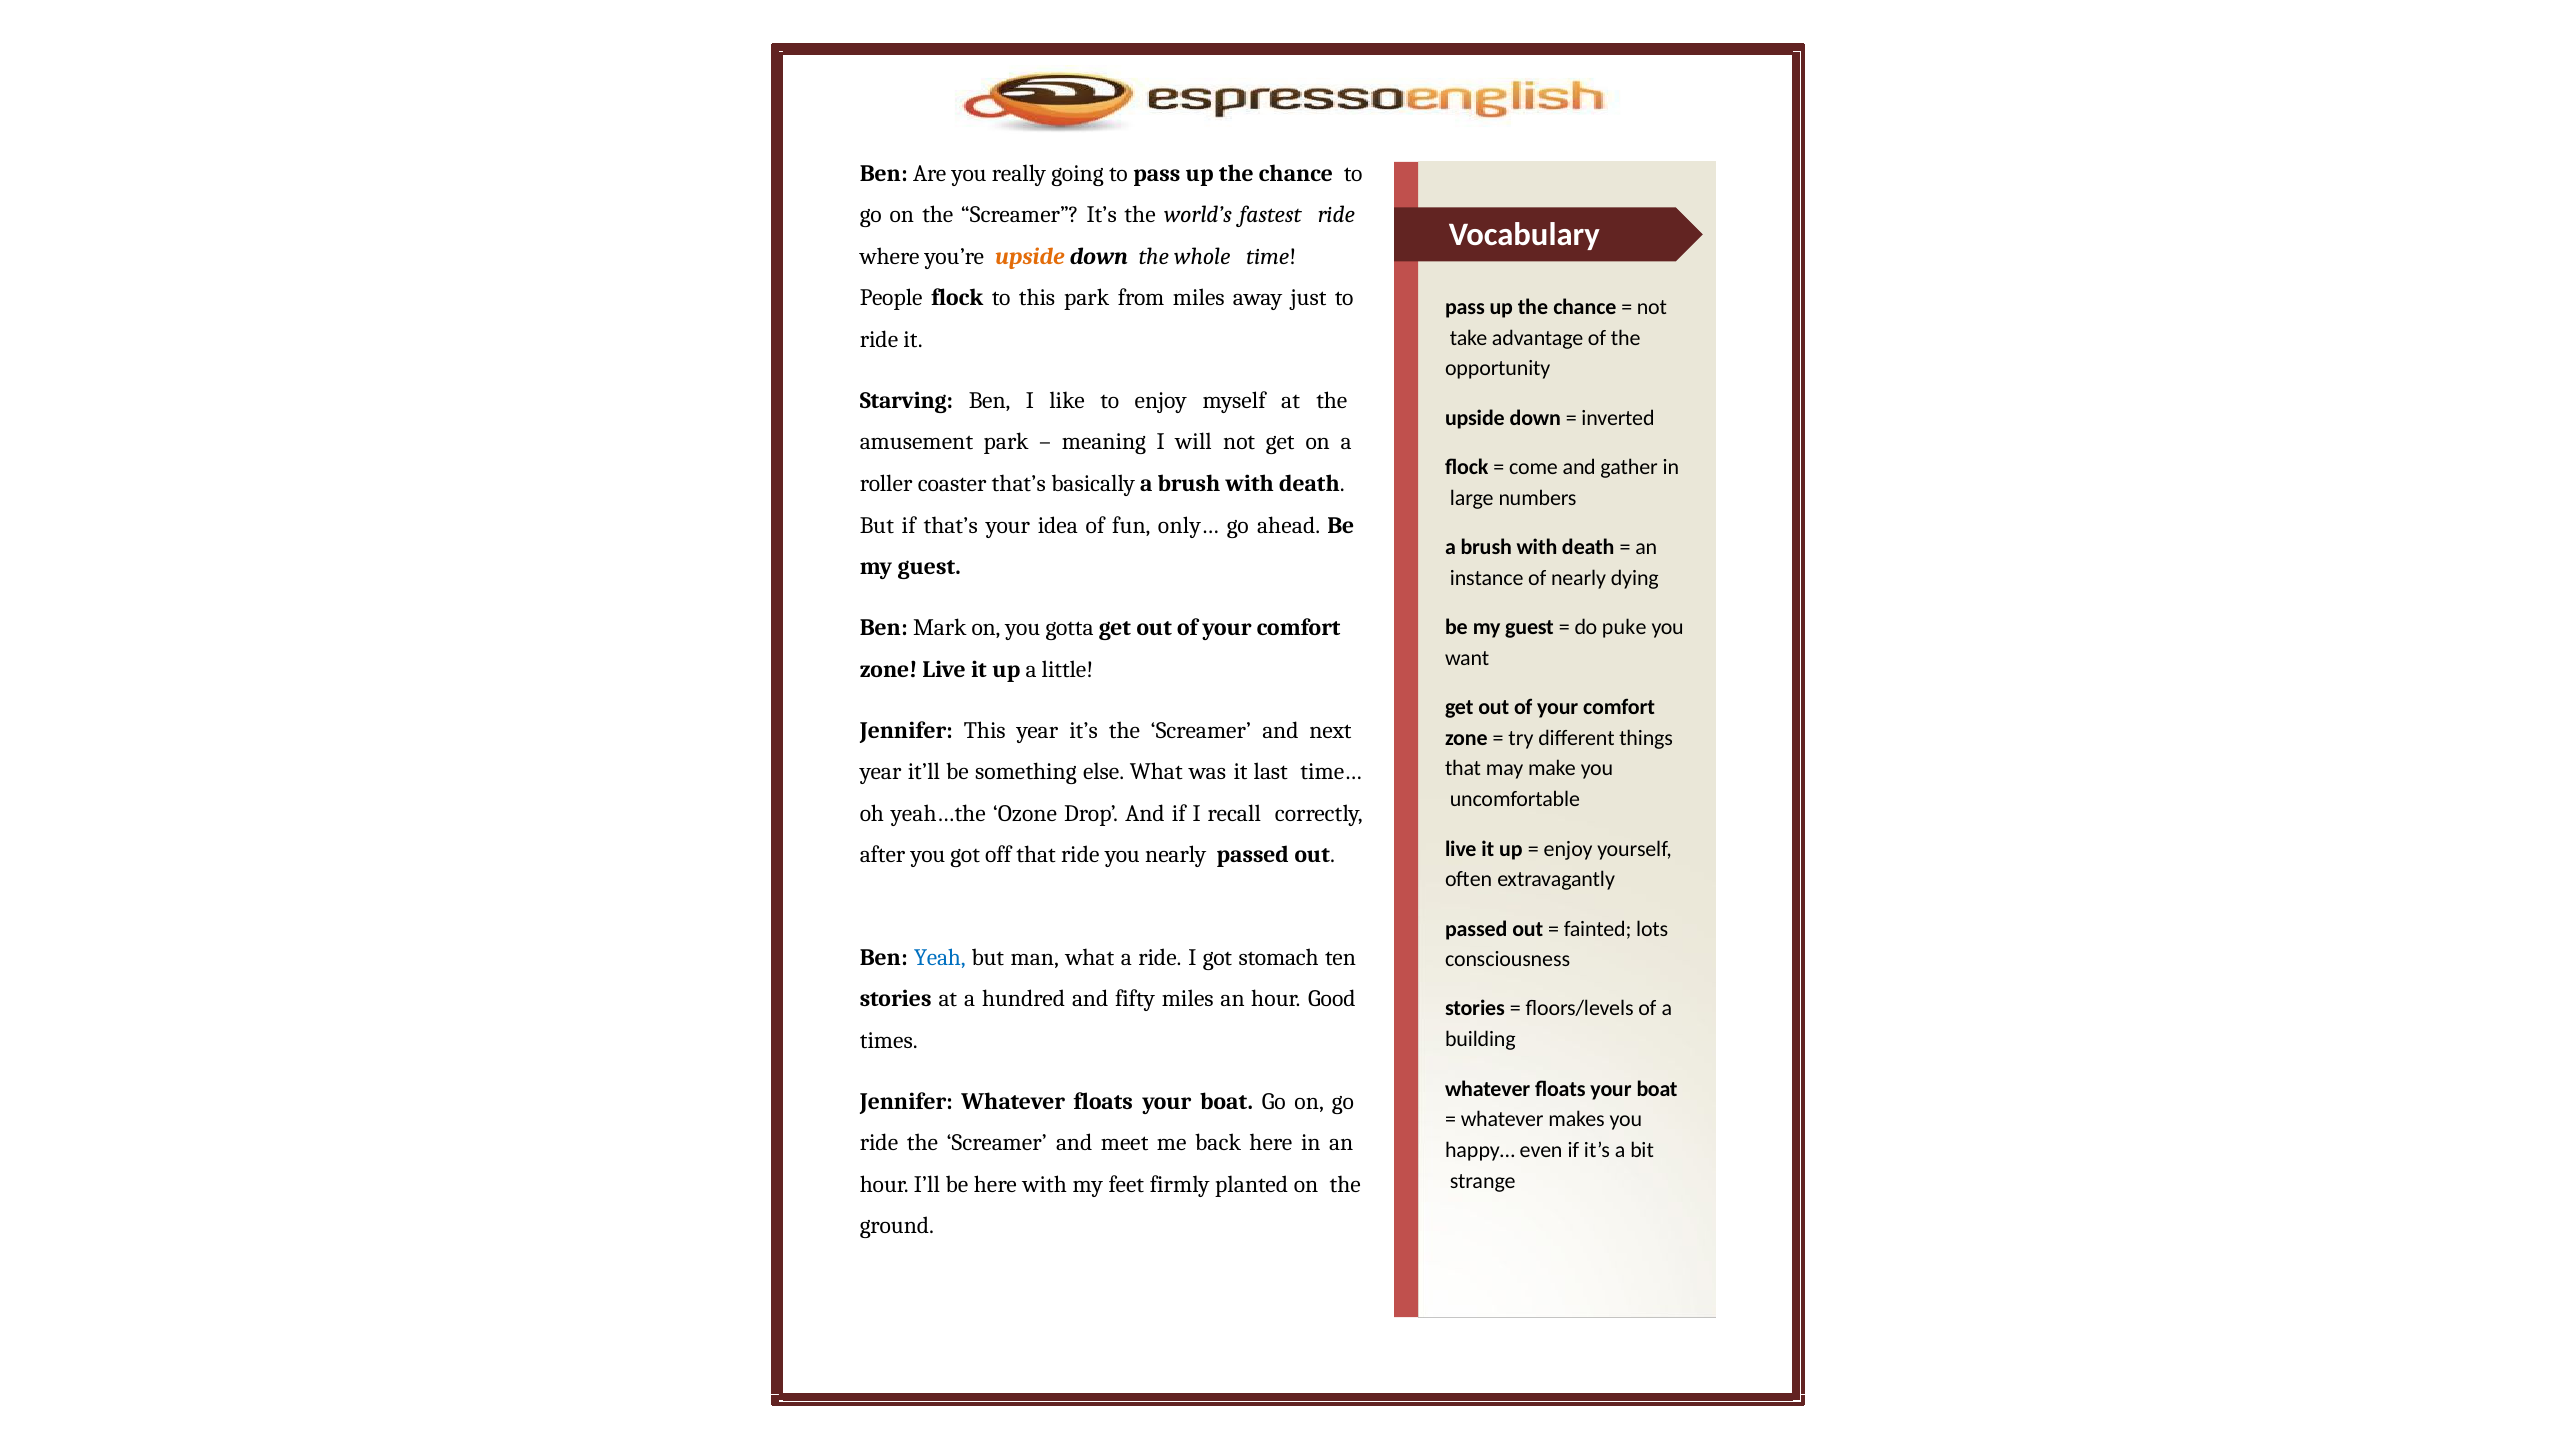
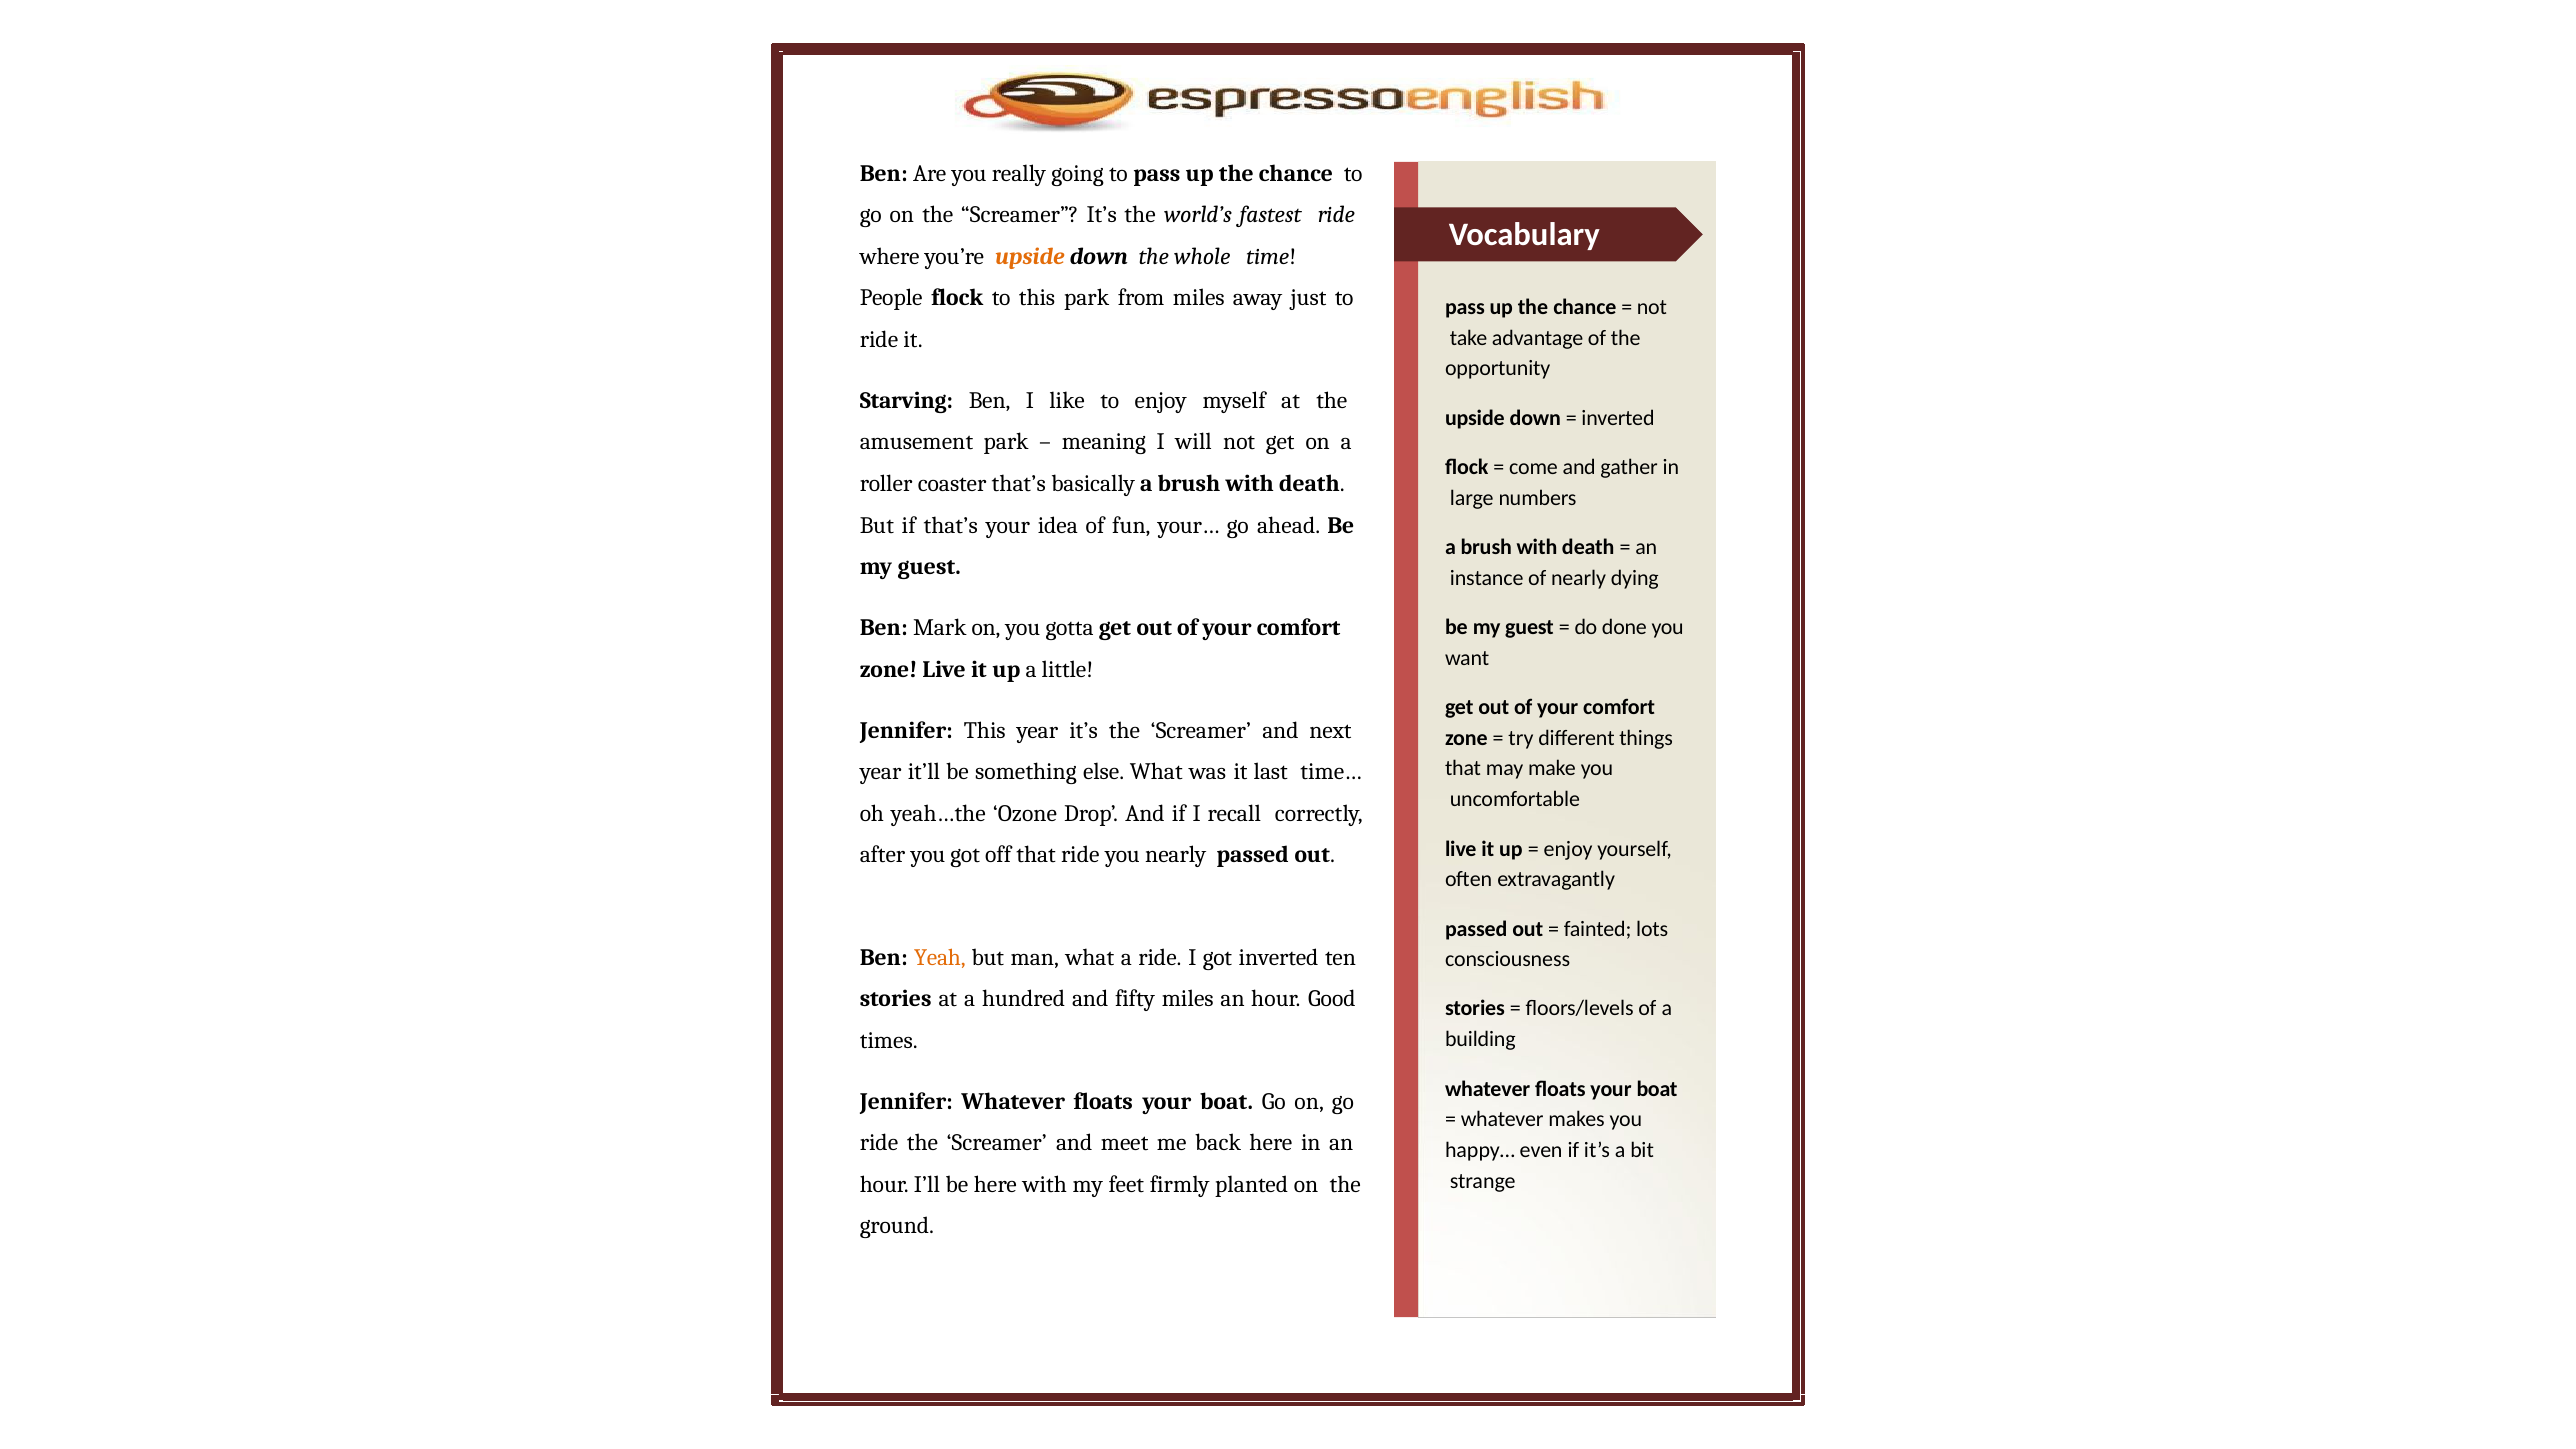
only…: only… -> your…
puke: puke -> done
Yeah colour: blue -> orange
got stomach: stomach -> inverted
